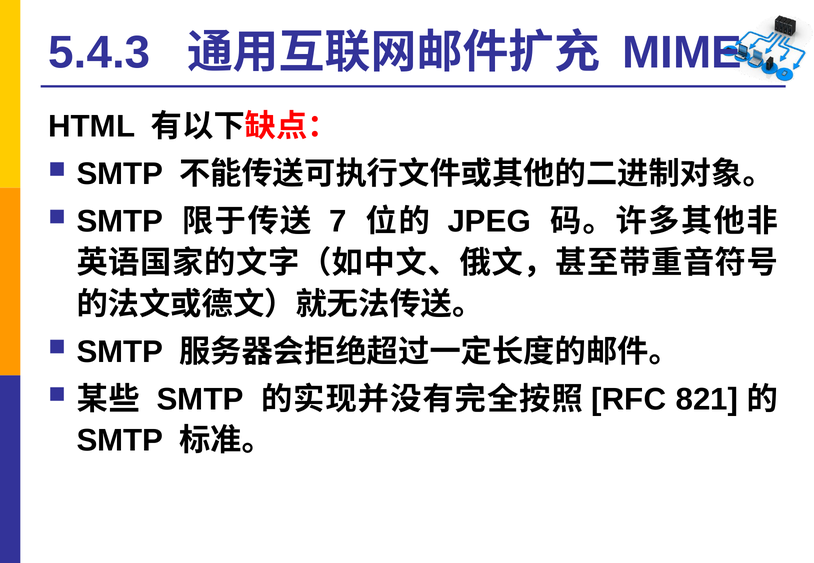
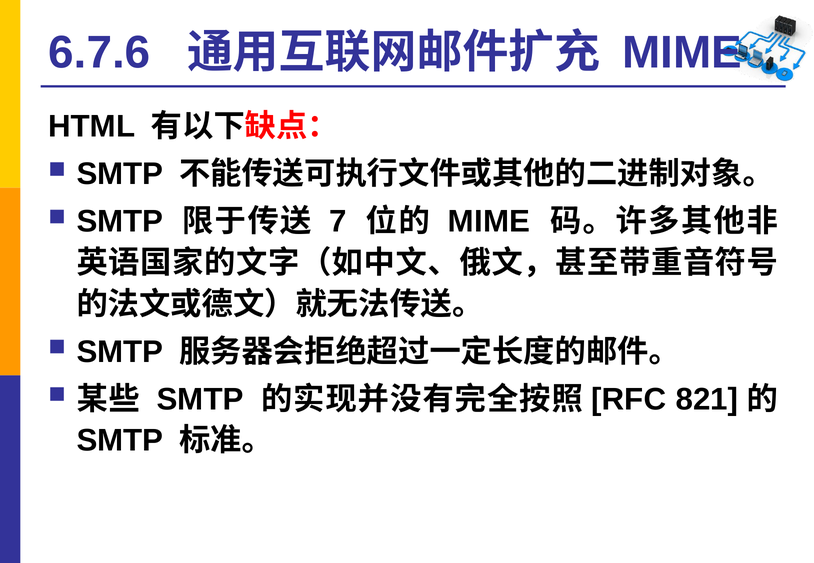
5.4.3: 5.4.3 -> 6.7.6
JPEG at (489, 222): JPEG -> MIME
